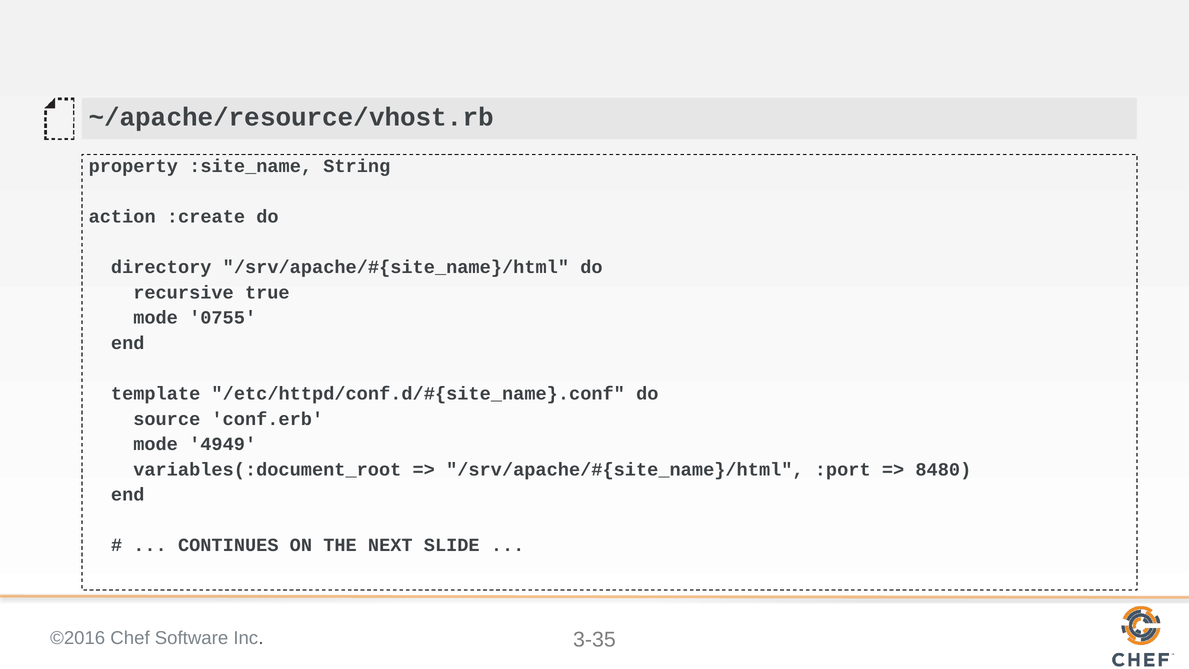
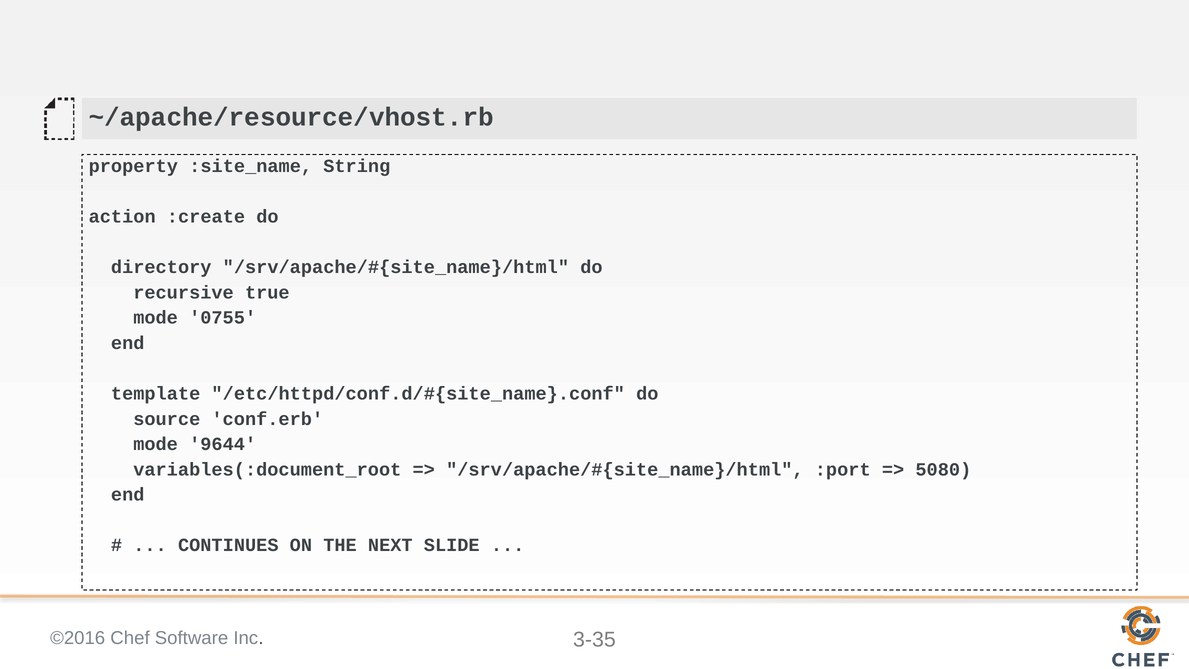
4949: 4949 -> 9644
8480: 8480 -> 5080
